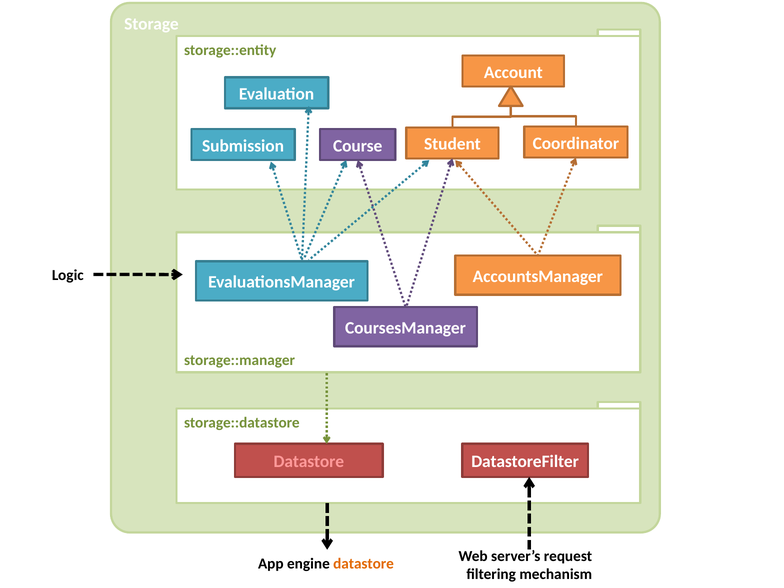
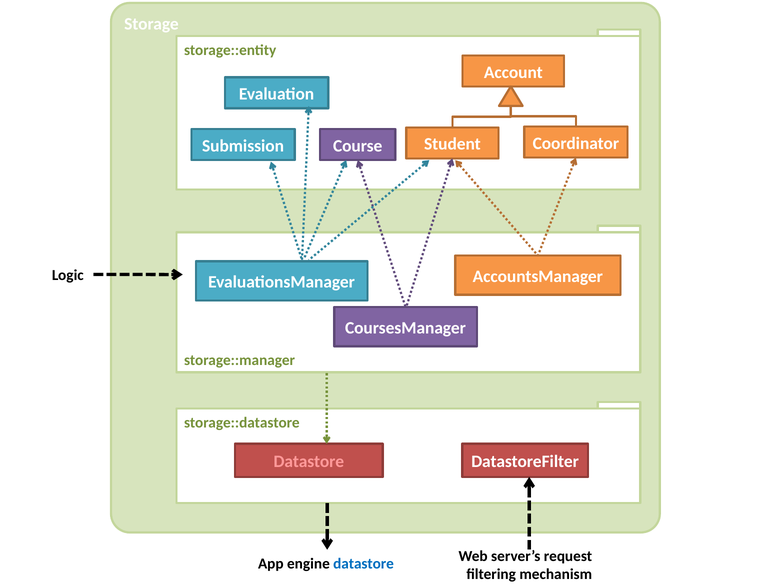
datastore at (364, 564) colour: orange -> blue
